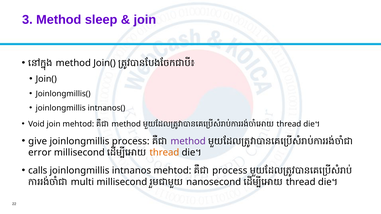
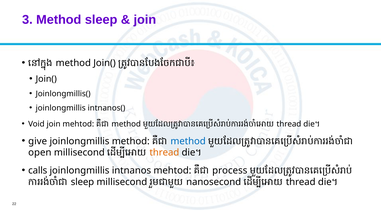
joinlongmillis process: process -> method
method at (188, 141) colour: purple -> blue
error: error -> open
multi at (82, 182): multi -> sleep
